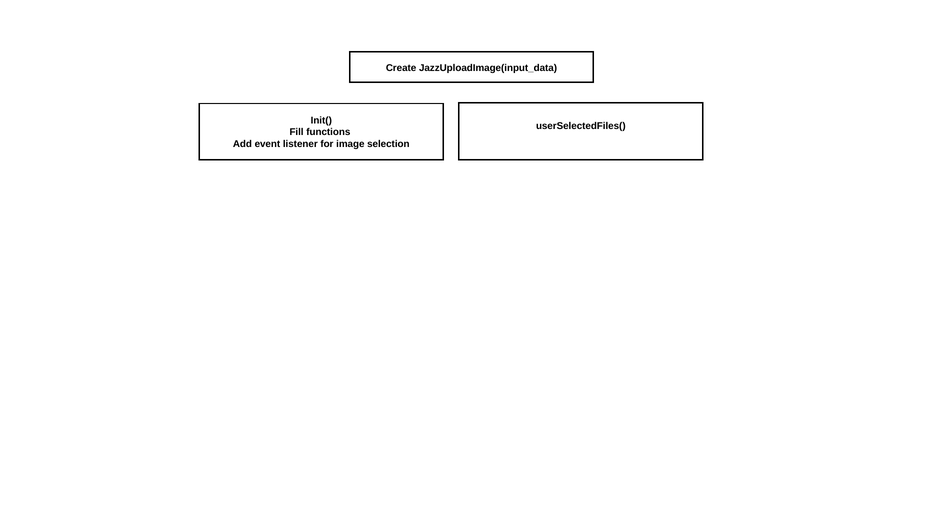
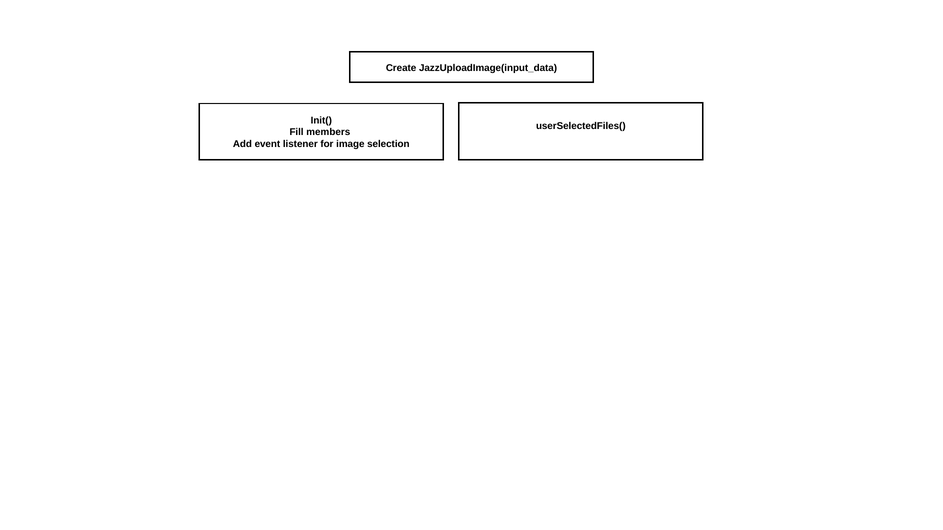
functions: functions -> members
